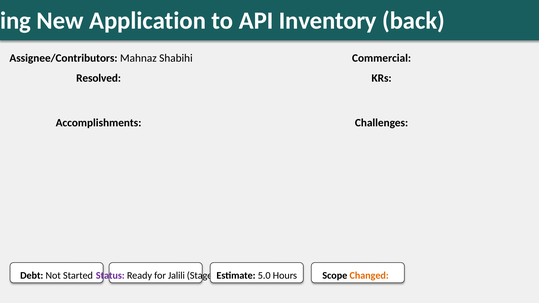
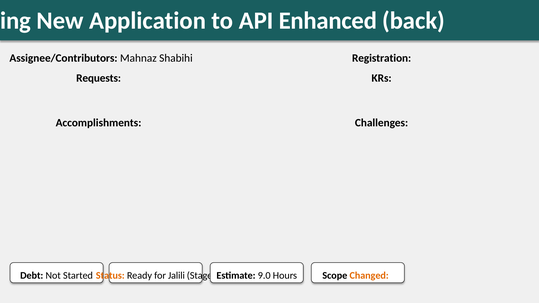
Inventory: Inventory -> Enhanced
Commercial: Commercial -> Registration
Resolved: Resolved -> Requests
Status colour: purple -> orange
5.0: 5.0 -> 9.0
